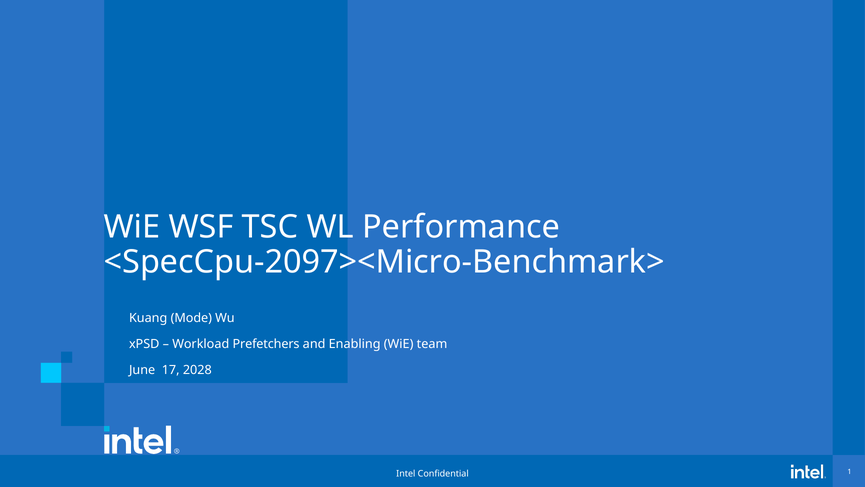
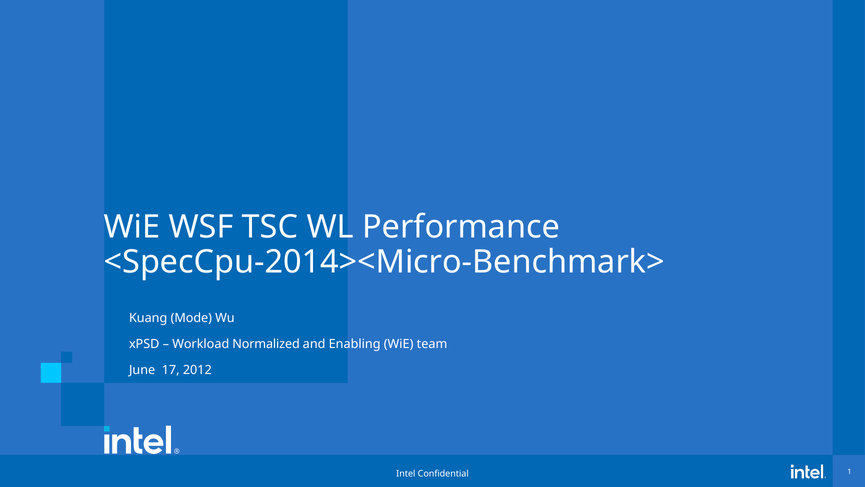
<SpecCpu-2097><Micro-Benchmark>: <SpecCpu-2097><Micro-Benchmark> -> <SpecCpu-2014><Micro-Benchmark>
Prefetchers: Prefetchers -> Normalized
2028: 2028 -> 2012
